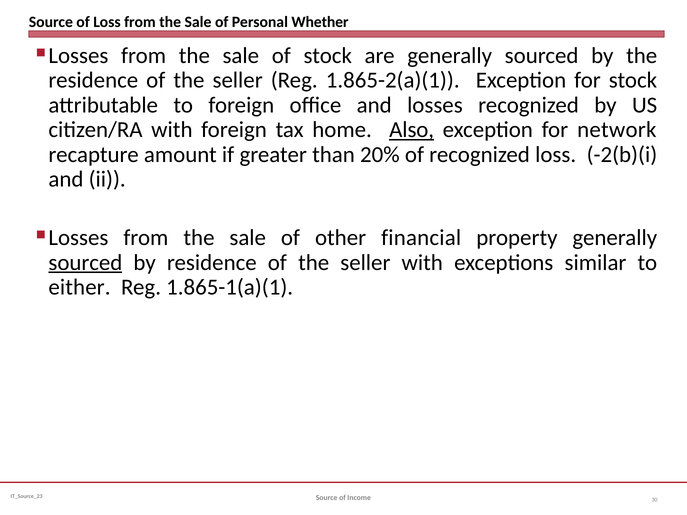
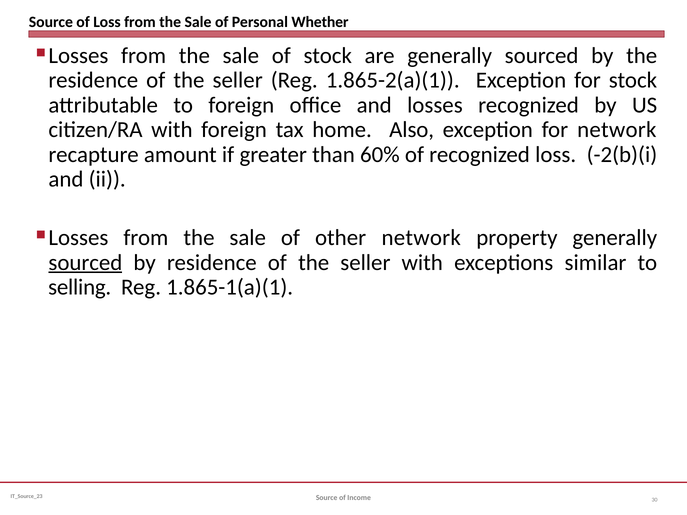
Also underline: present -> none
20%: 20% -> 60%
other financial: financial -> network
either: either -> selling
